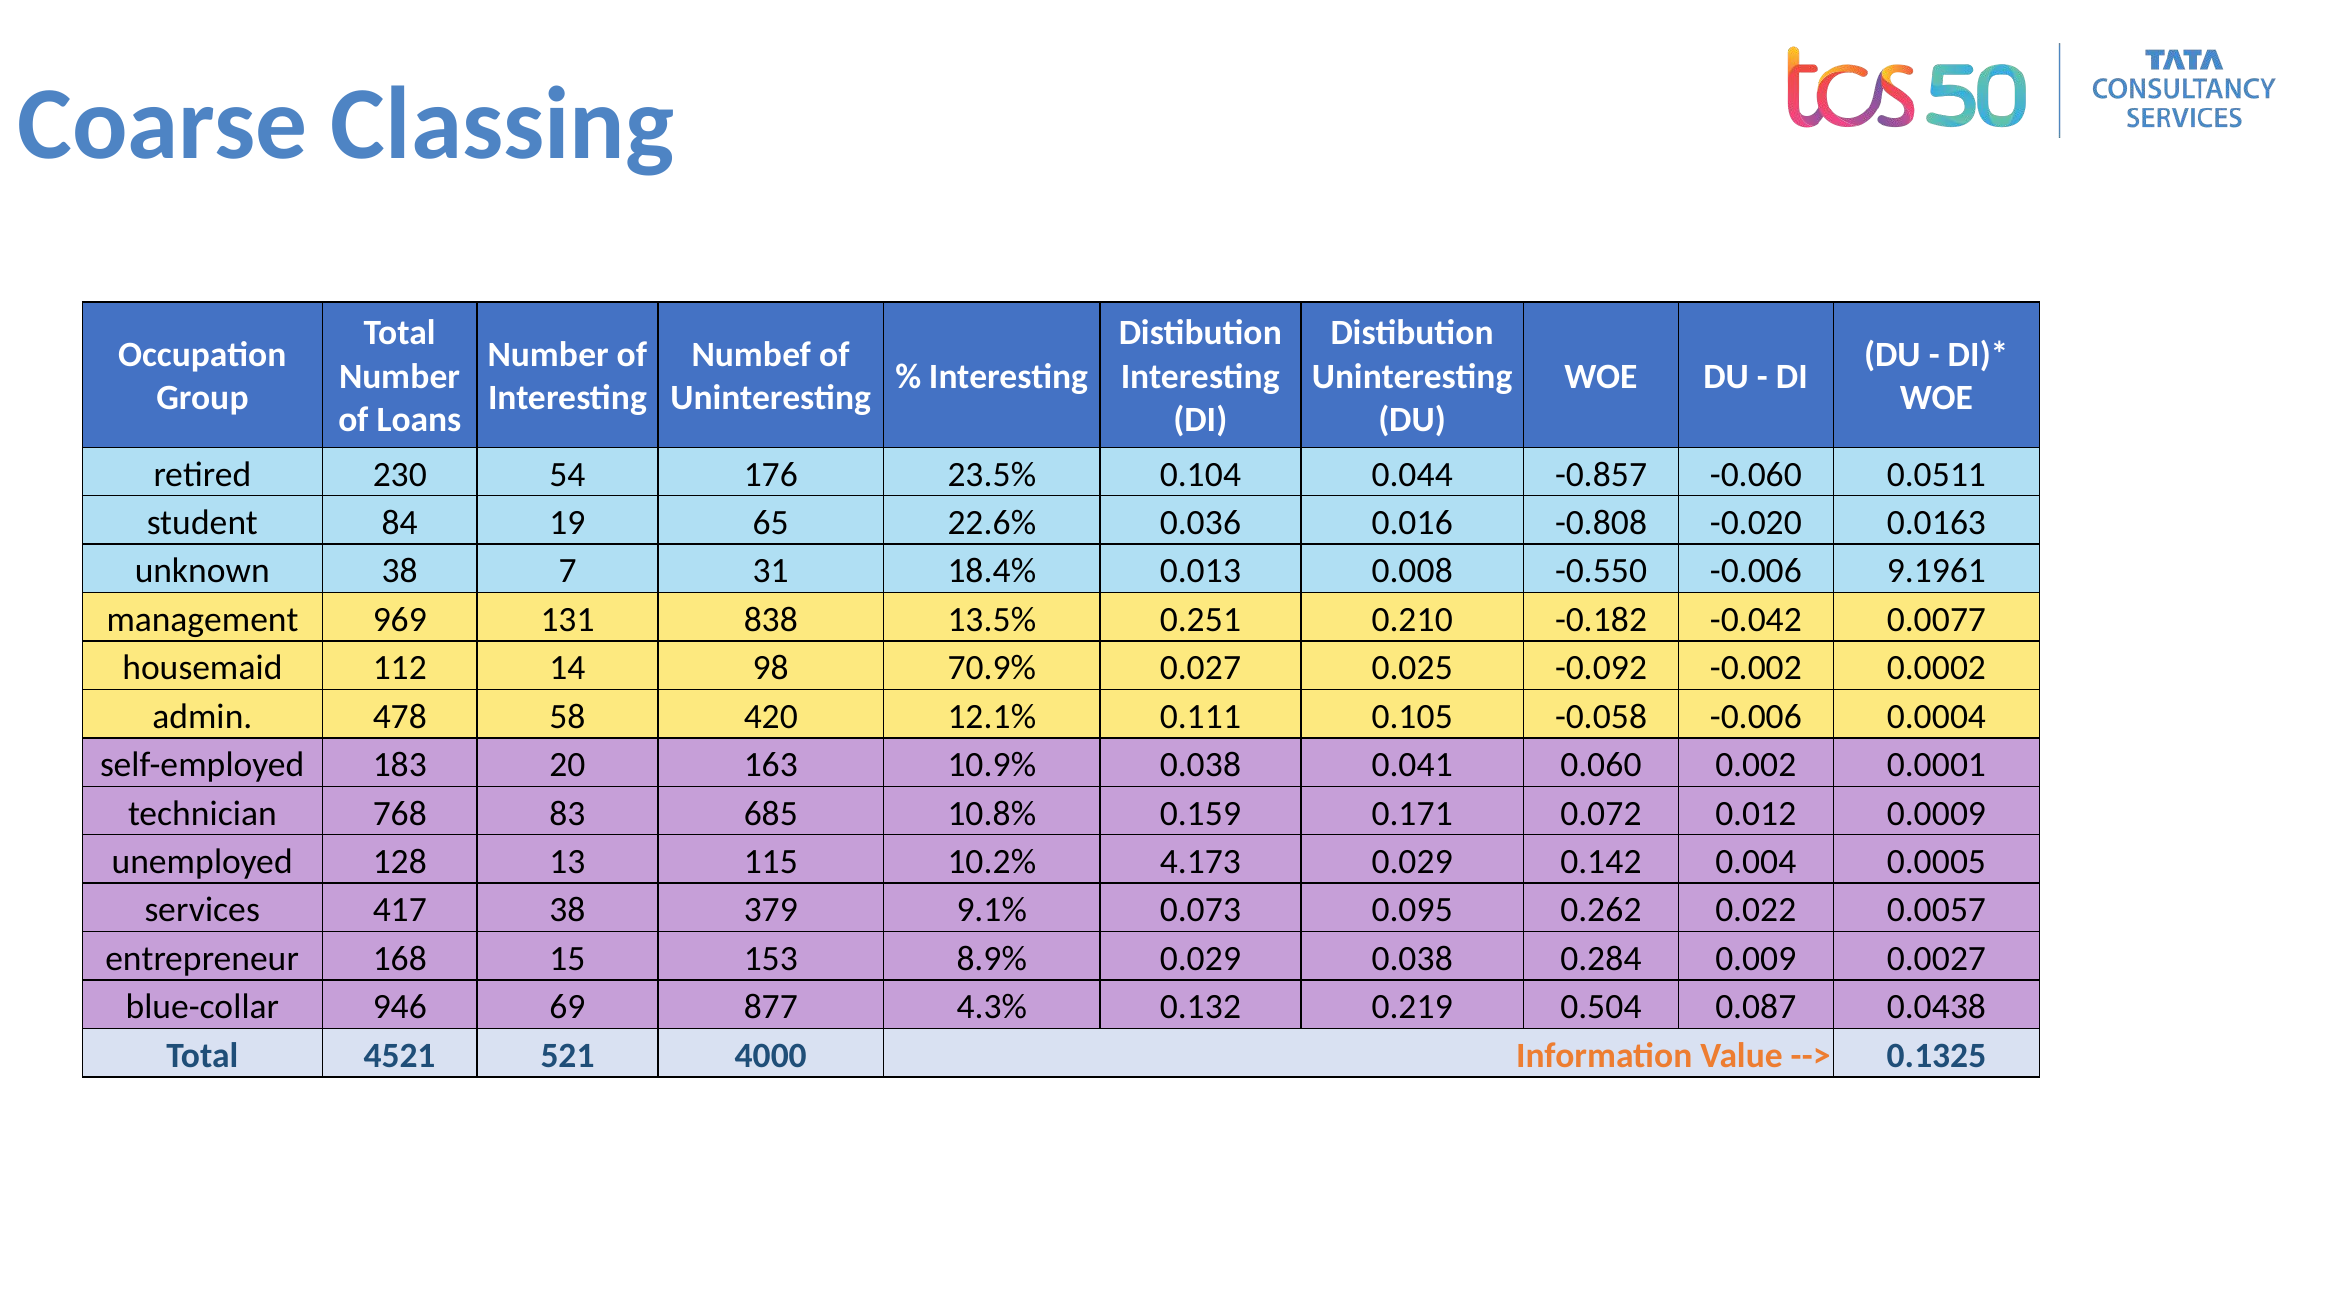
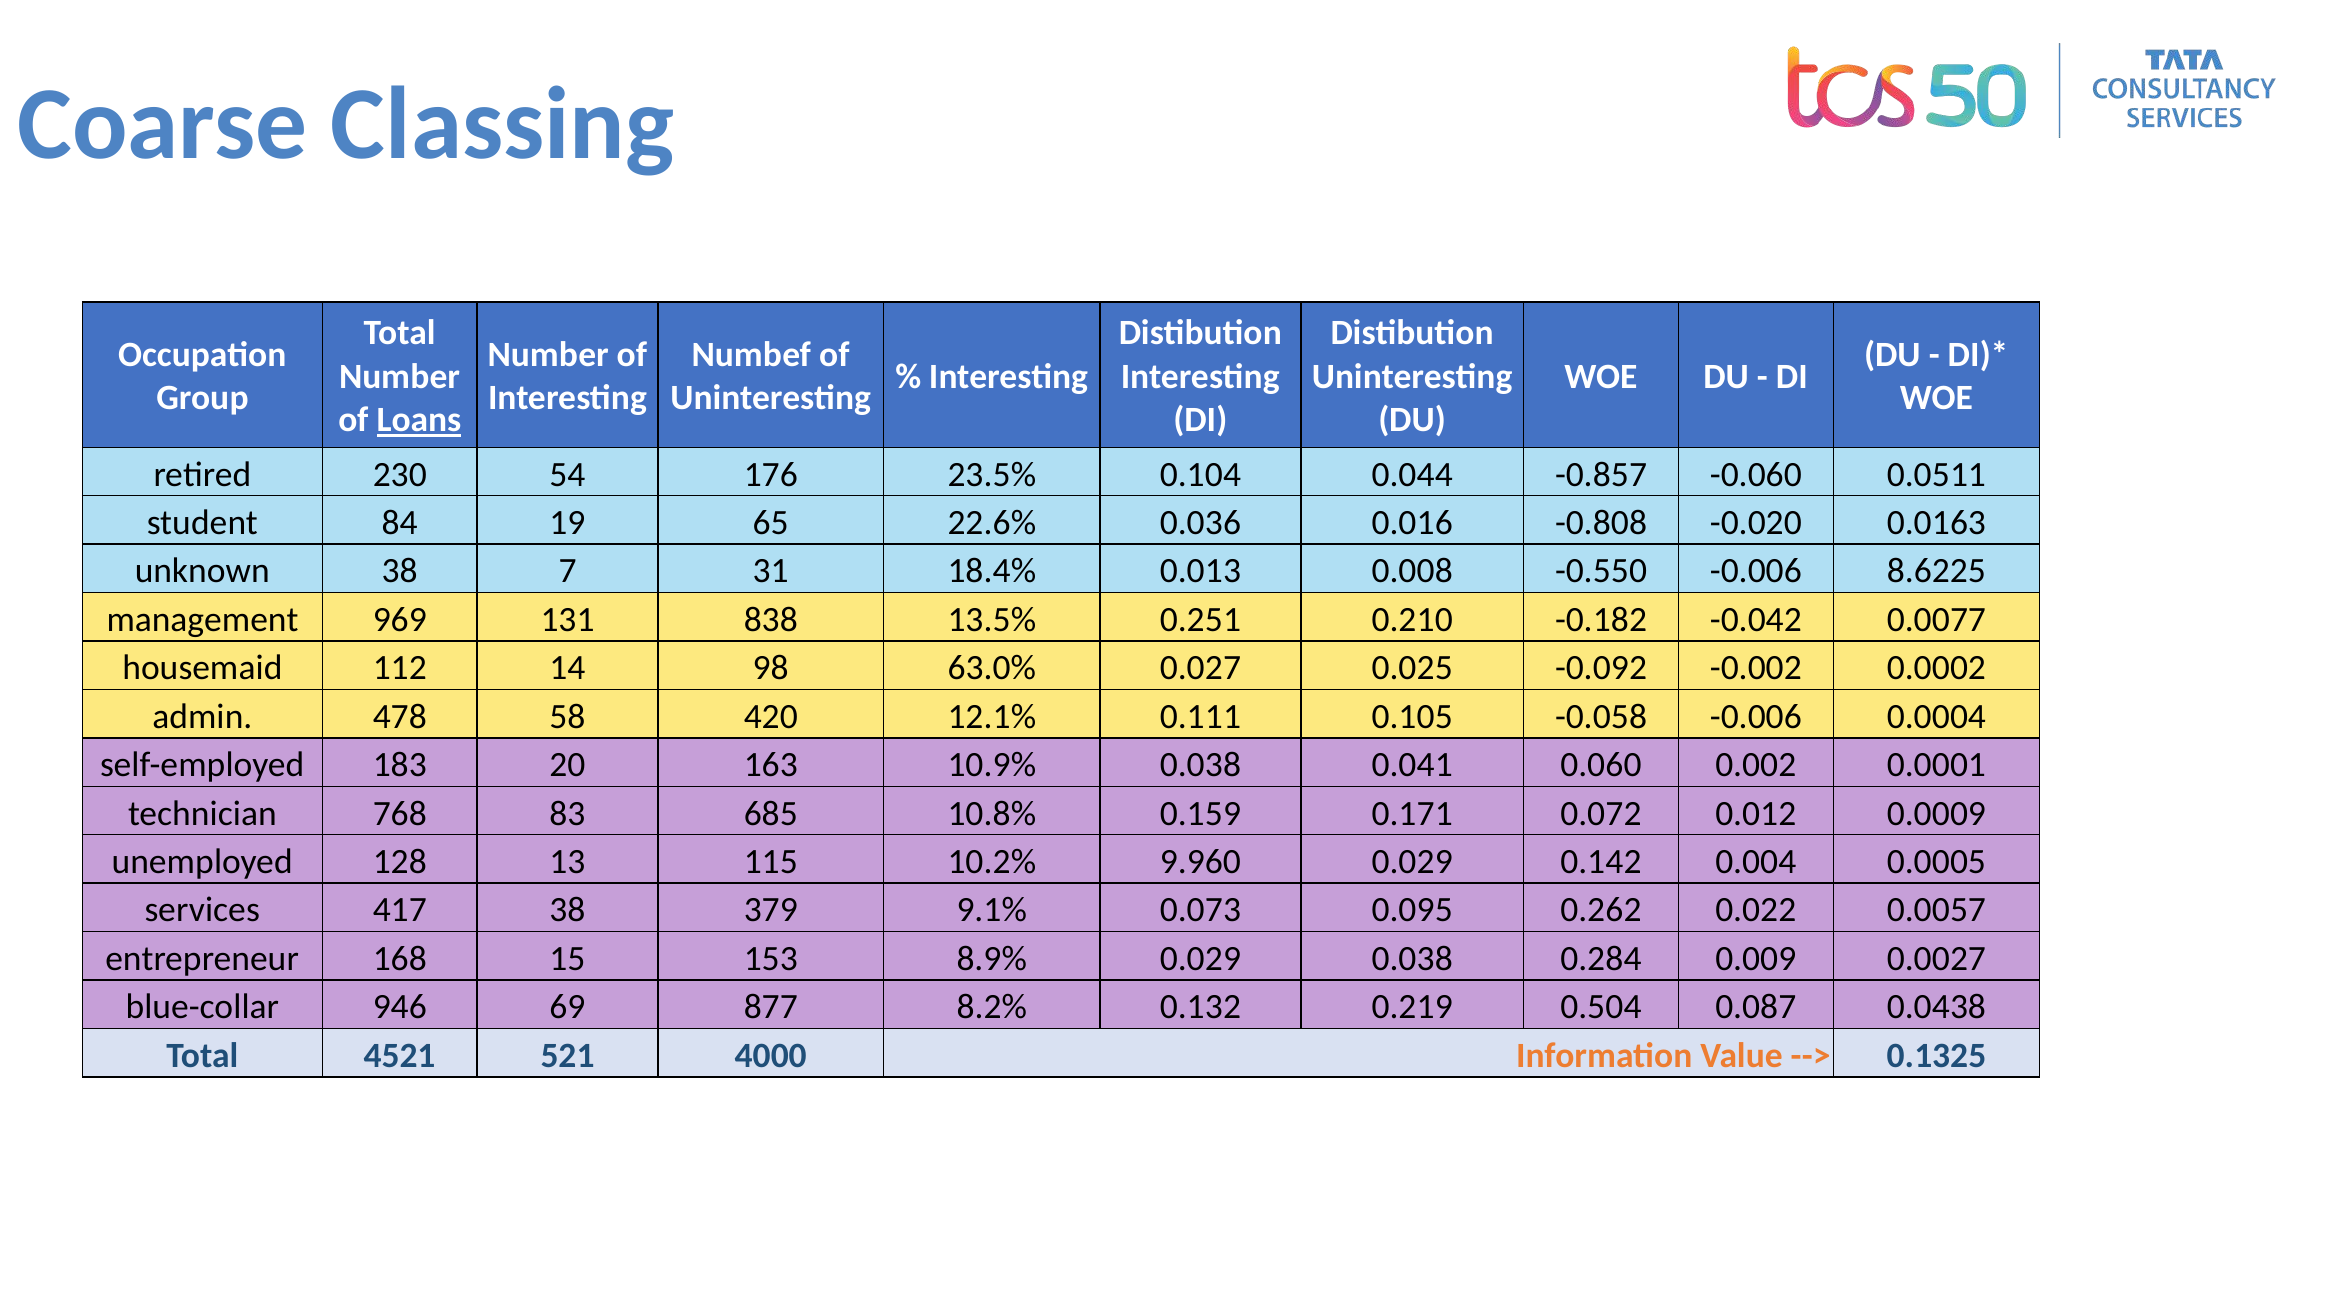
Loans underline: none -> present
9.1961: 9.1961 -> 8.6225
70.9%: 70.9% -> 63.0%
4.173: 4.173 -> 9.960
4.3%: 4.3% -> 8.2%
